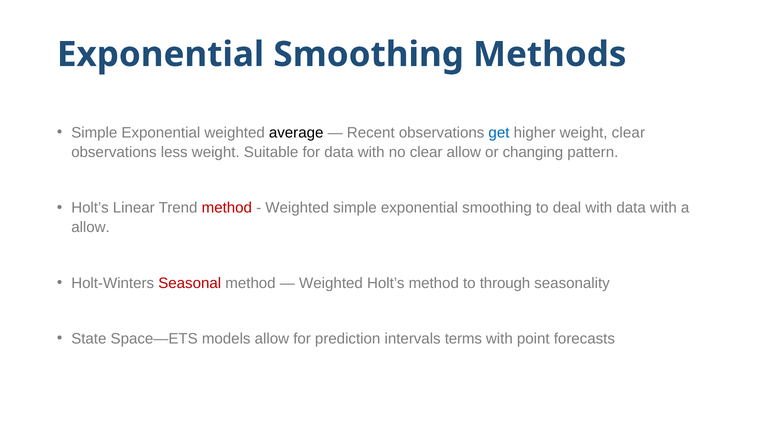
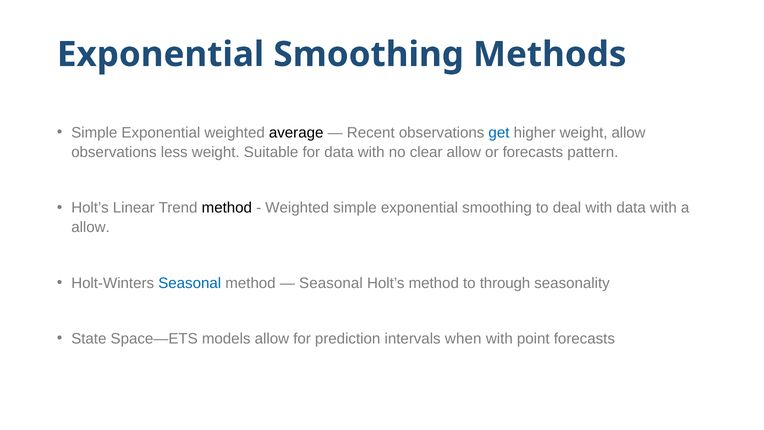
weight clear: clear -> allow
or changing: changing -> forecasts
method at (227, 208) colour: red -> black
Seasonal at (190, 283) colour: red -> blue
Weighted at (331, 283): Weighted -> Seasonal
terms: terms -> when
